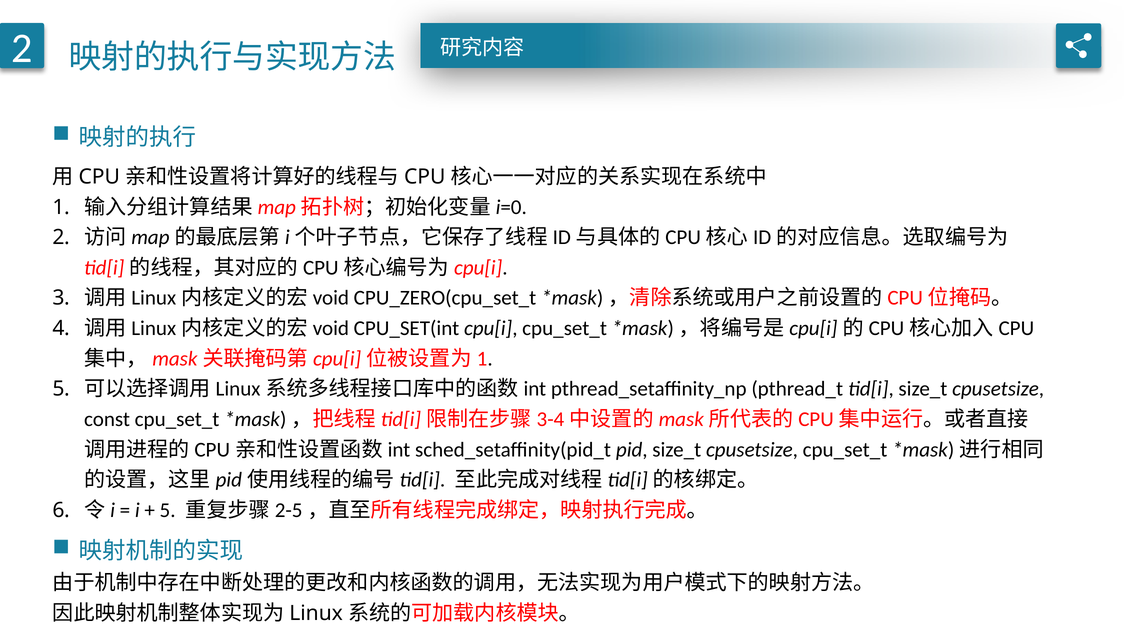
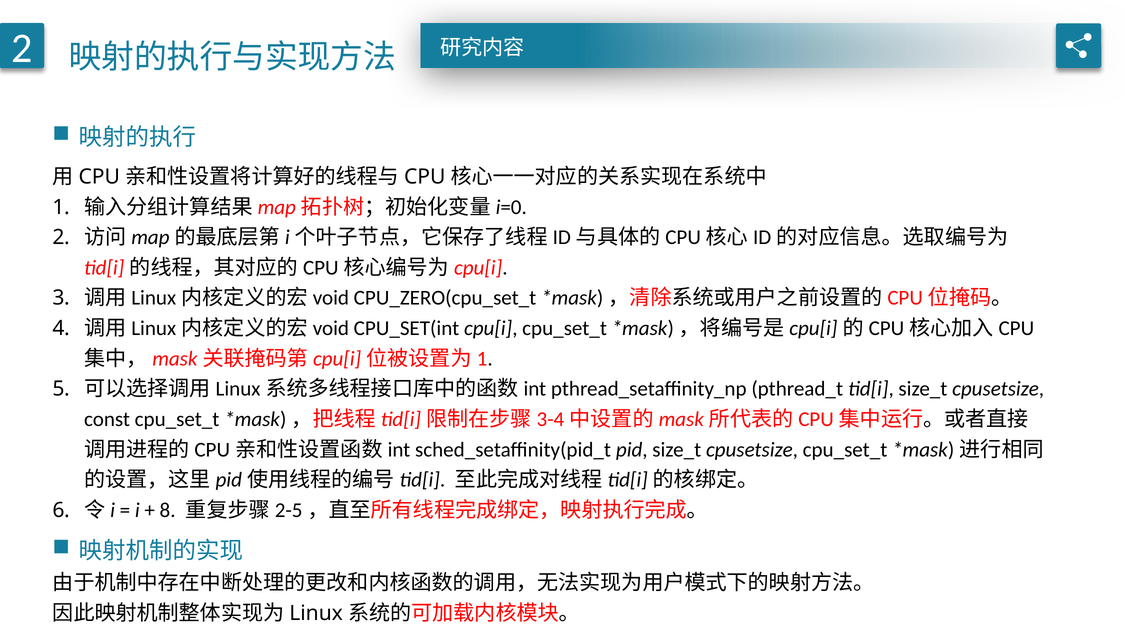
5 at (168, 510): 5 -> 8
